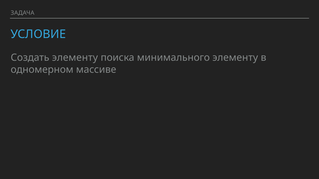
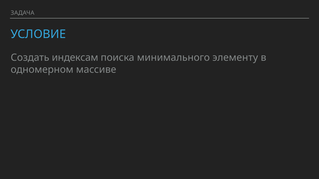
Создать элементу: элементу -> индексам
